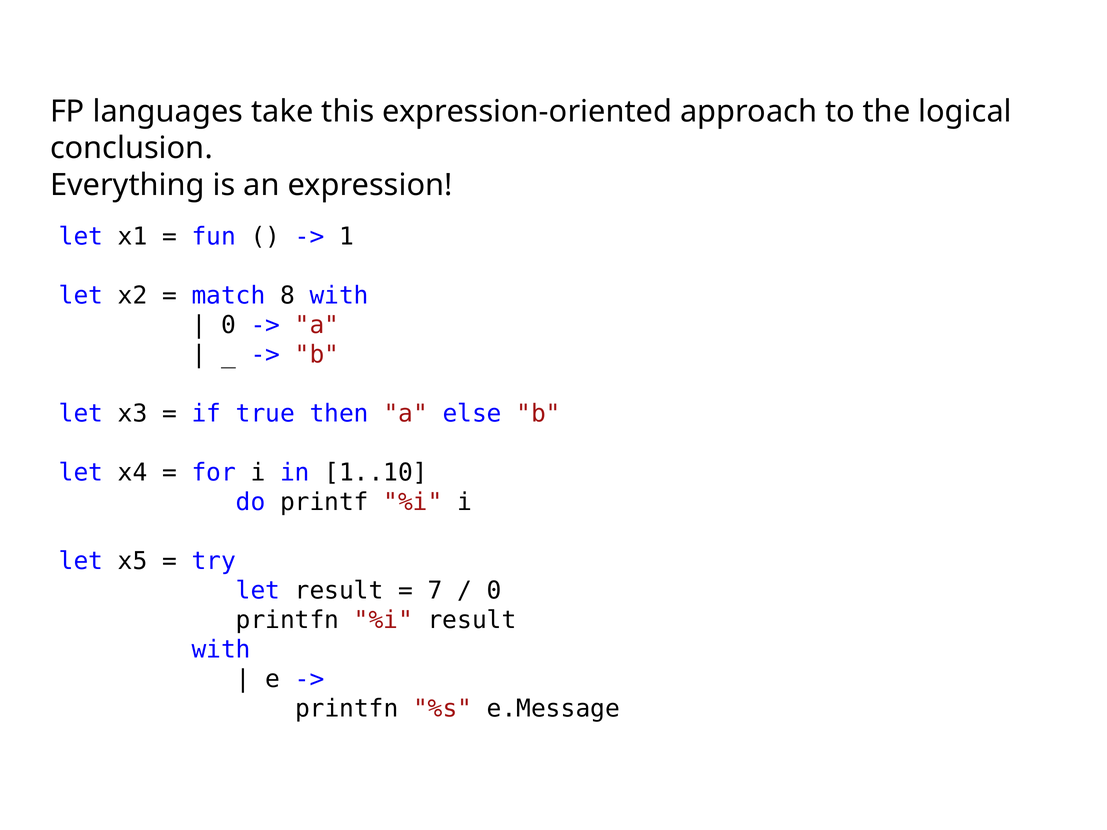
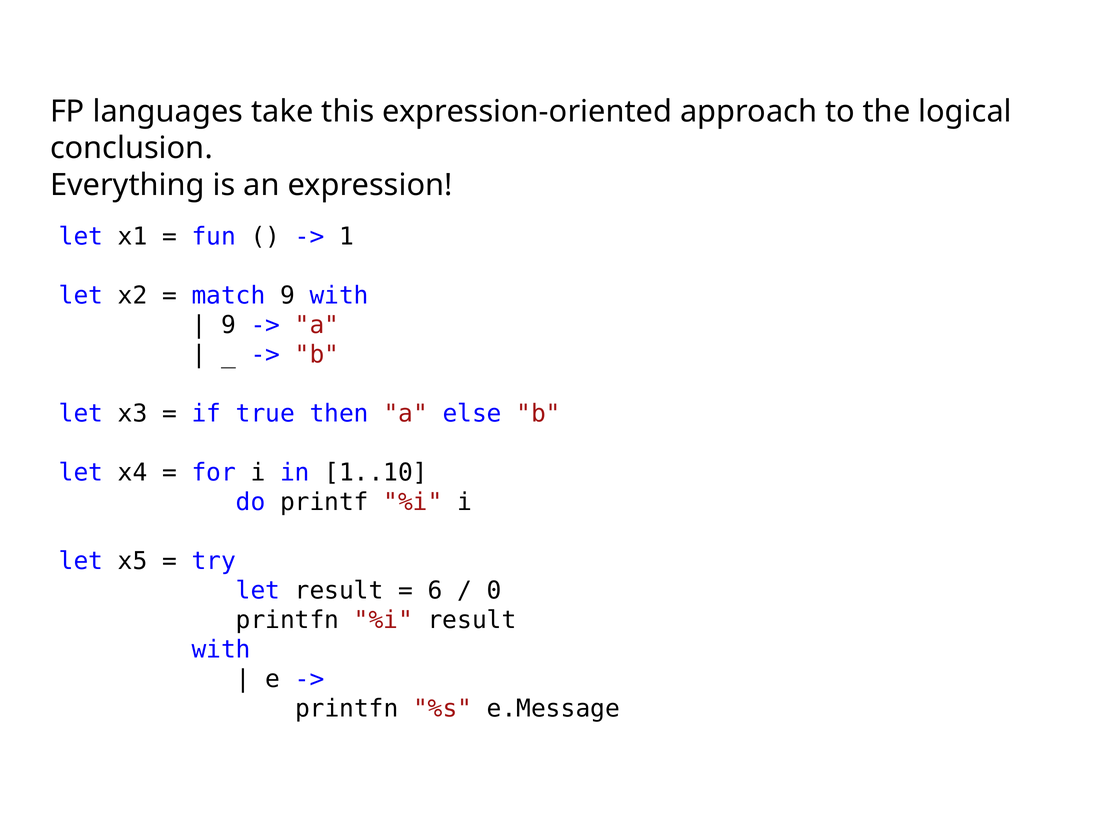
match 8: 8 -> 9
0 at (228, 325): 0 -> 9
7: 7 -> 6
